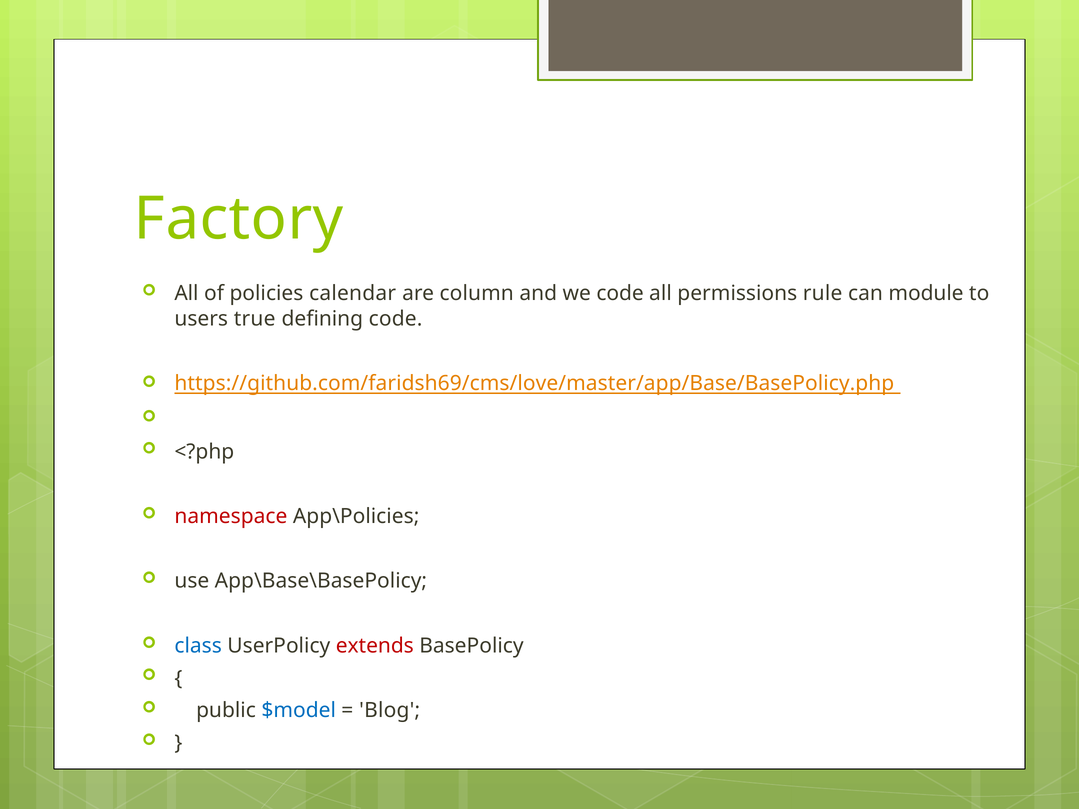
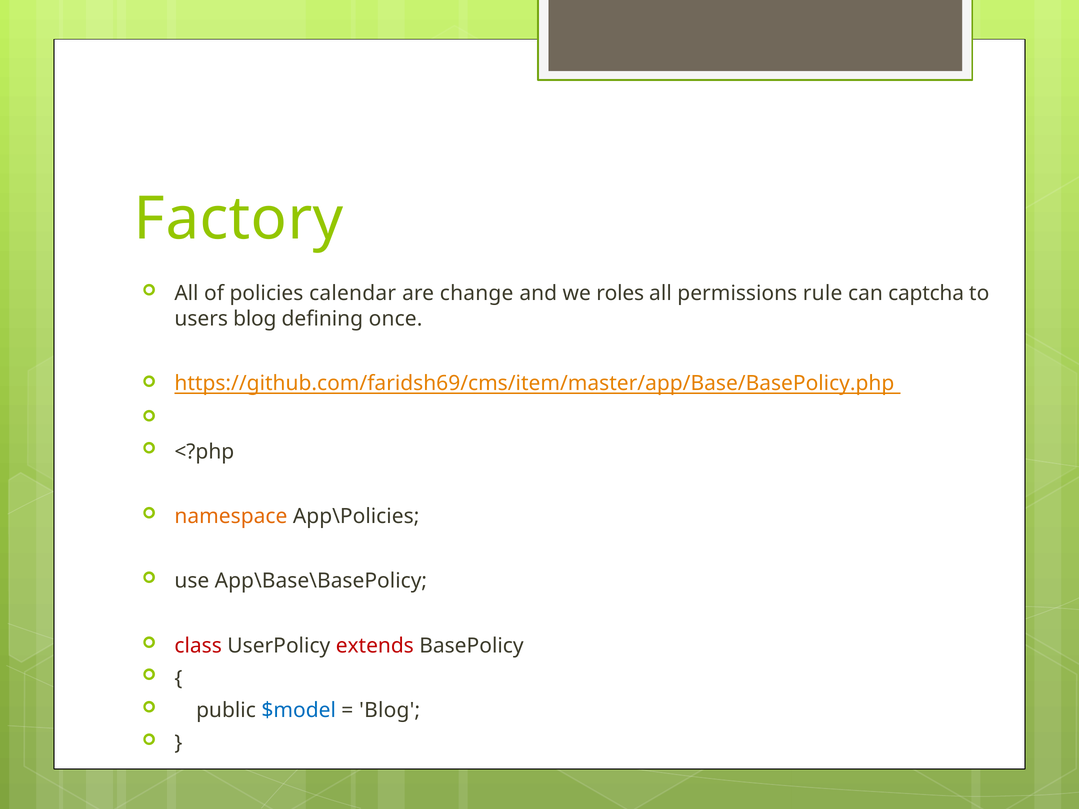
column: column -> change
we code: code -> roles
module: module -> captcha
users true: true -> blog
defining code: code -> once
https://github.com/faridsh69/cms/love/master/app/Base/BasePolicy.php: https://github.com/faridsh69/cms/love/master/app/Base/BasePolicy.php -> https://github.com/faridsh69/cms/item/master/app/Base/BasePolicy.php
namespace colour: red -> orange
class colour: blue -> red
